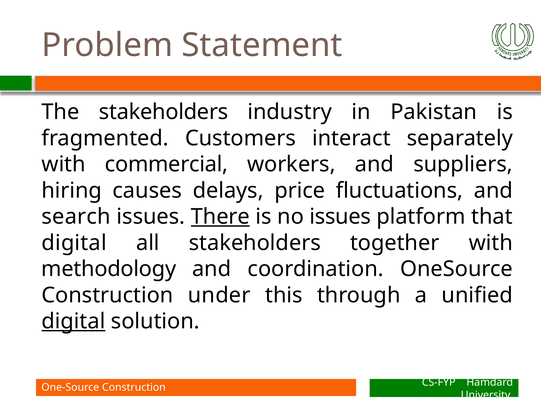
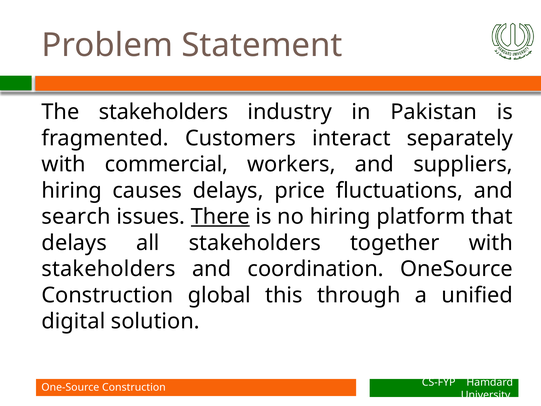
no issues: issues -> hiring
digital at (74, 243): digital -> delays
methodology at (109, 269): methodology -> stakeholders
under: under -> global
digital at (73, 321) underline: present -> none
